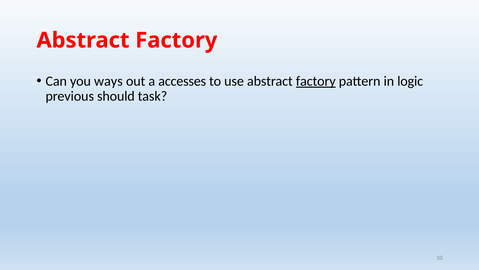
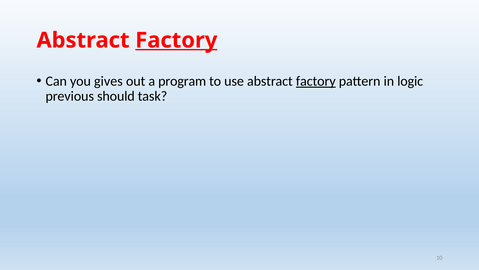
Factory at (176, 40) underline: none -> present
ways: ways -> gives
accesses: accesses -> program
